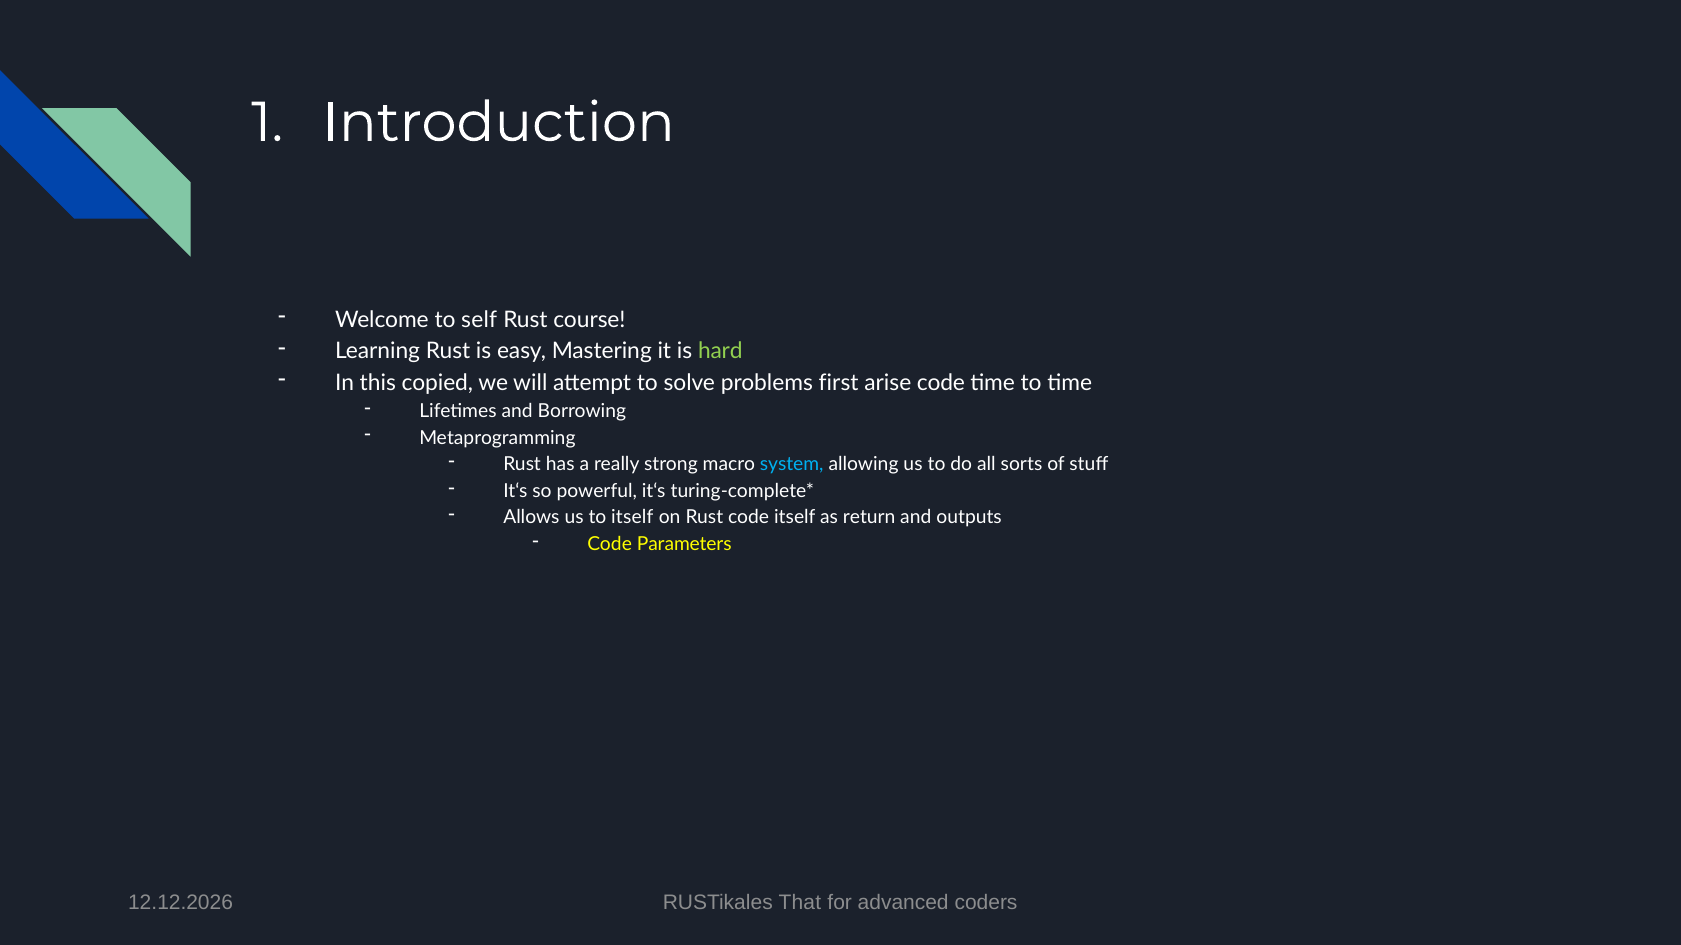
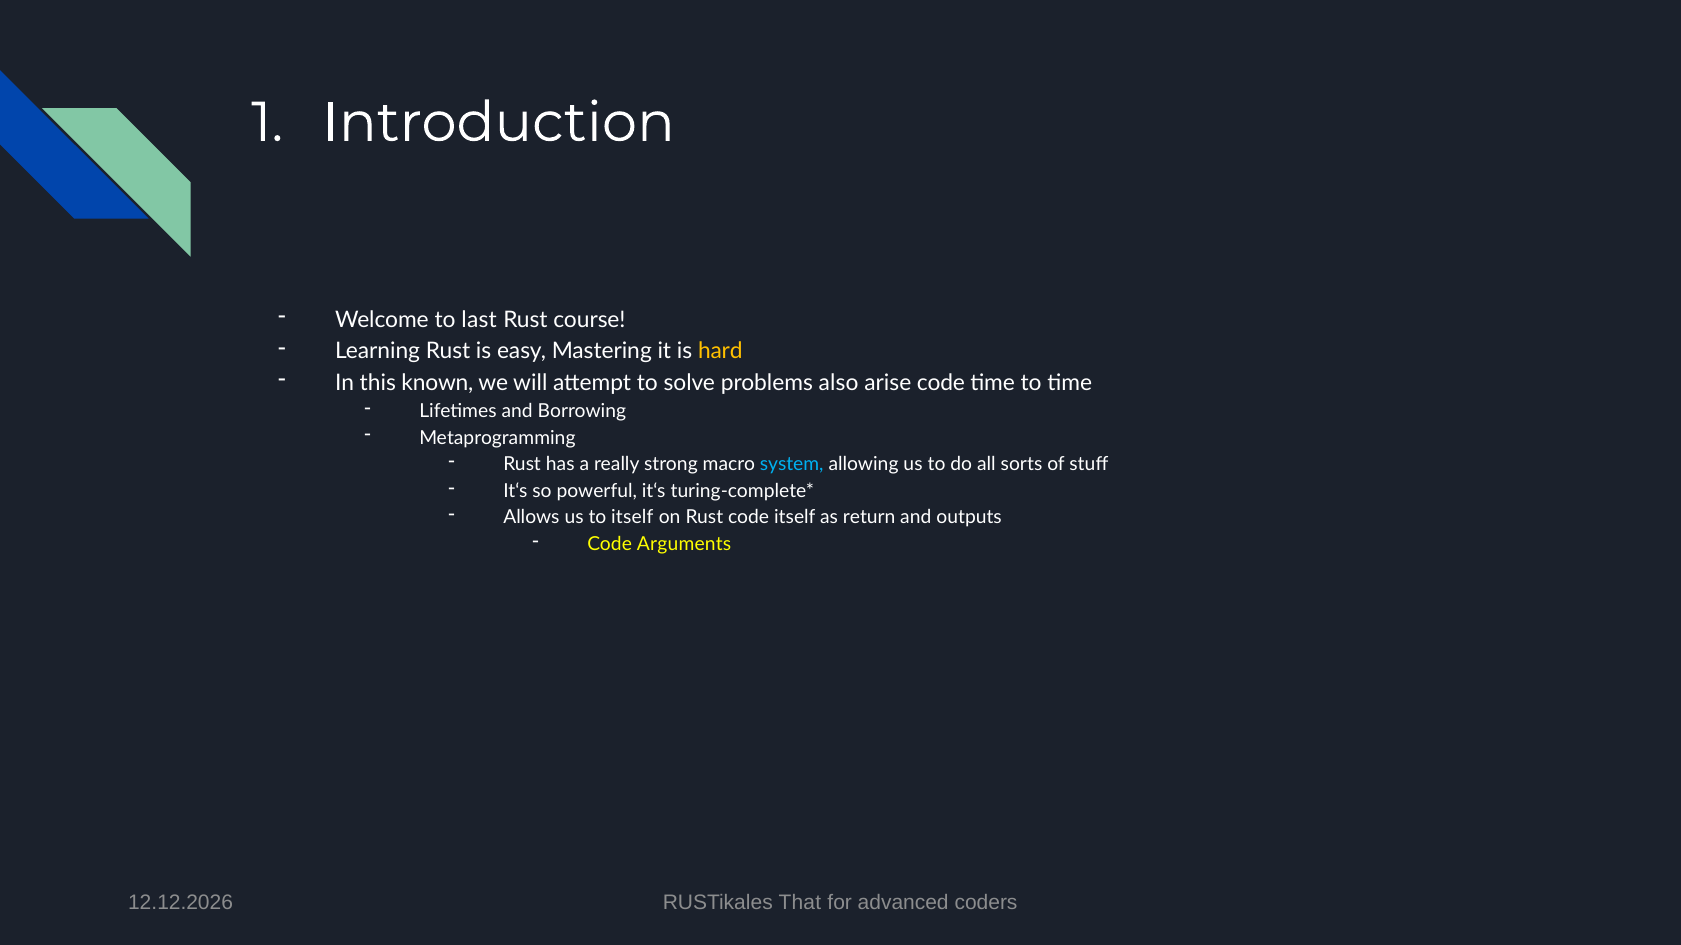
self: self -> last
hard colour: light green -> yellow
copied: copied -> known
first: first -> also
Parameters: Parameters -> Arguments
